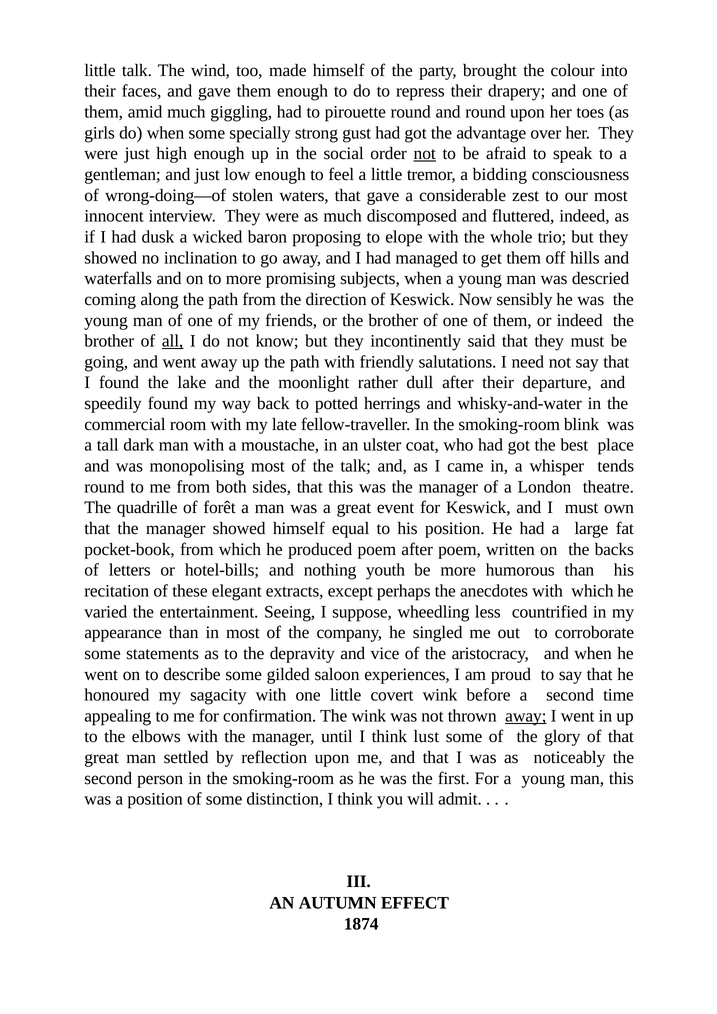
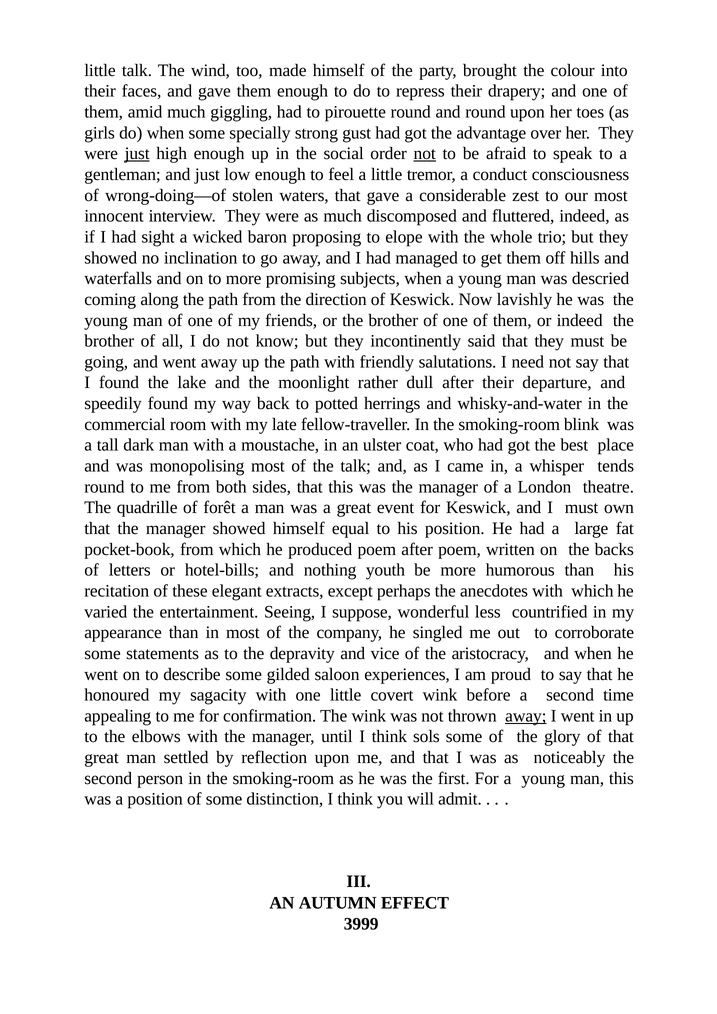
just at (137, 154) underline: none -> present
bidding: bidding -> conduct
dusk: dusk -> sight
sensibly: sensibly -> lavishly
all underline: present -> none
wheedling: wheedling -> wonderful
lust: lust -> sols
1874: 1874 -> 3999
